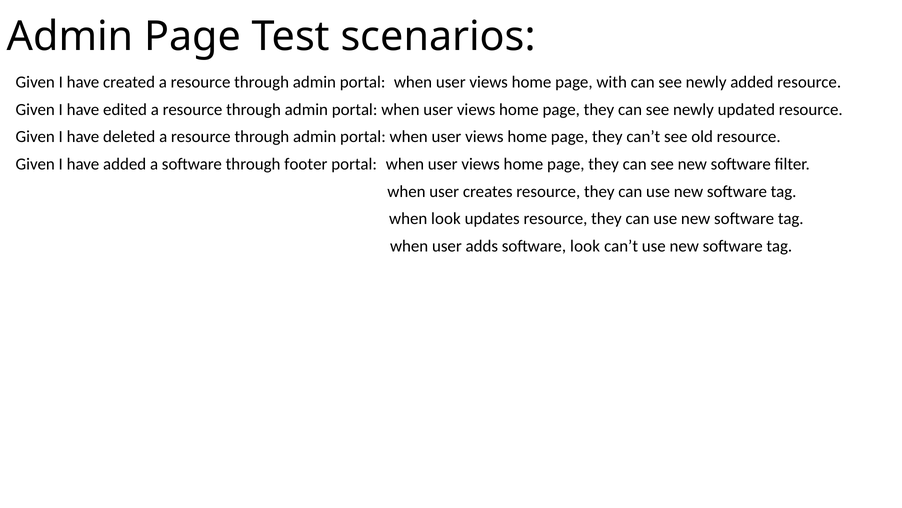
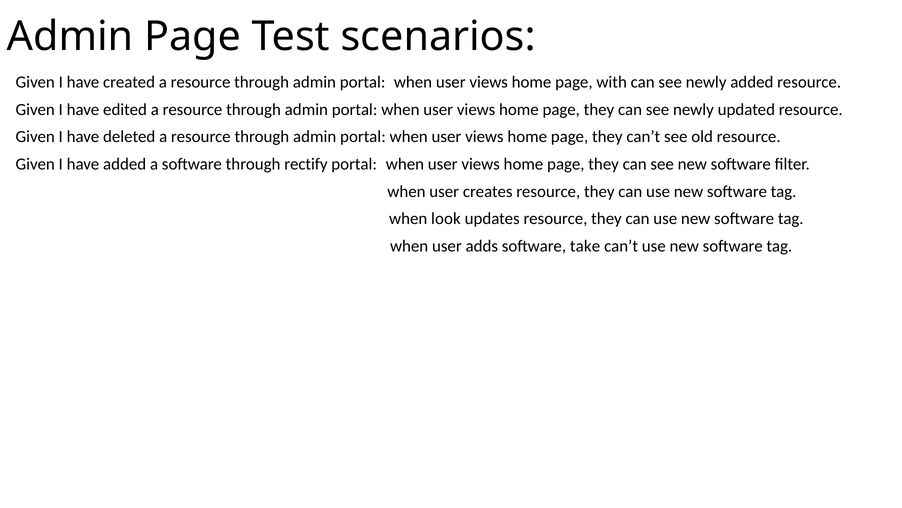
footer: footer -> rectify
software look: look -> take
